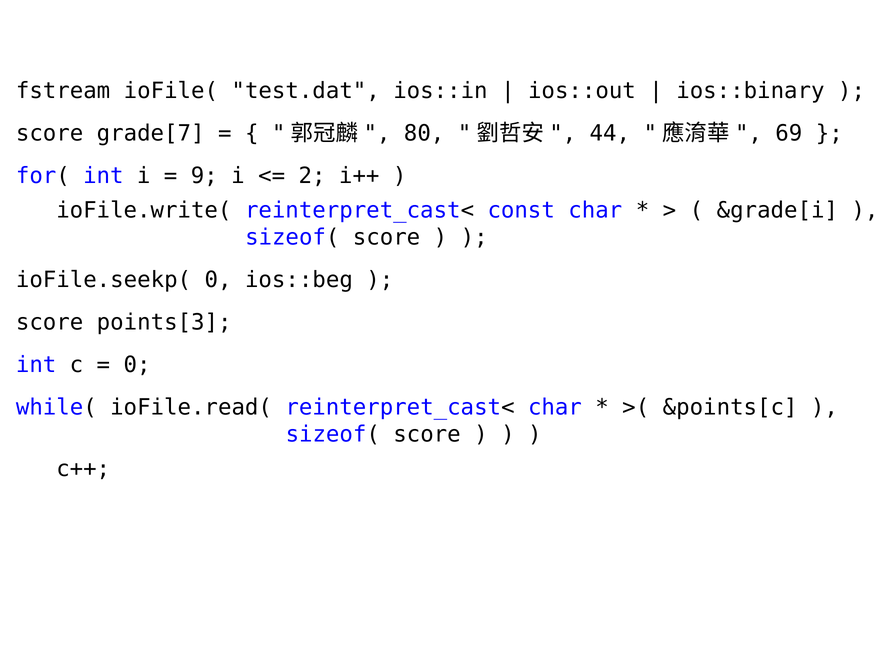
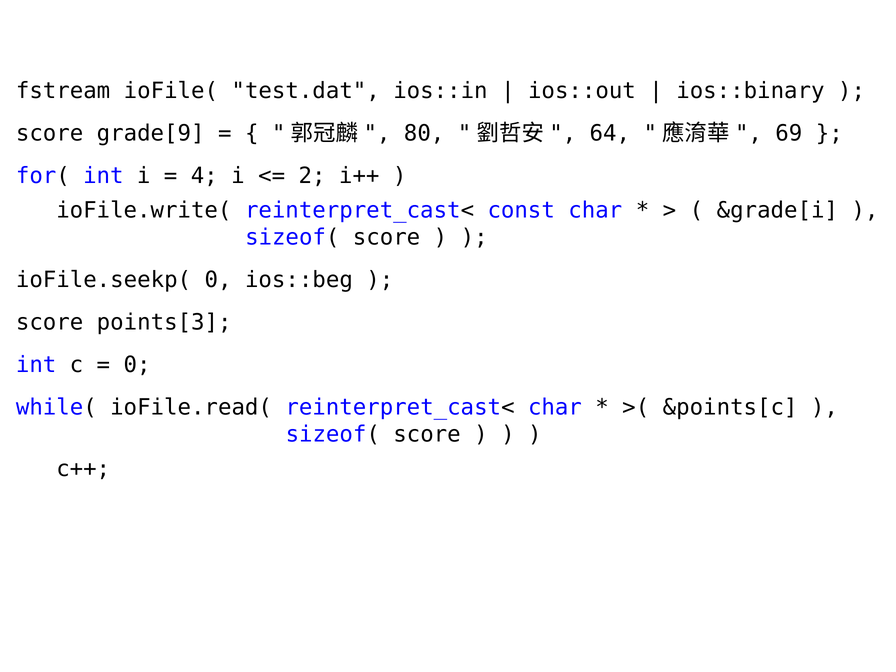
grade[7: grade[7 -> grade[9
44: 44 -> 64
9: 9 -> 4
